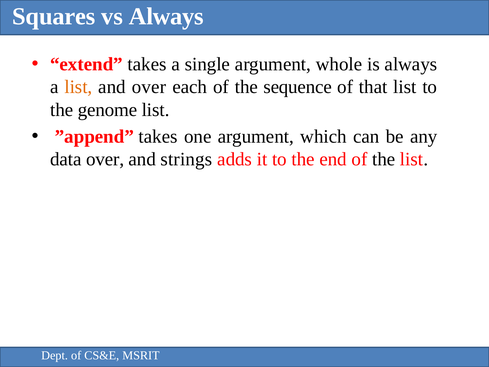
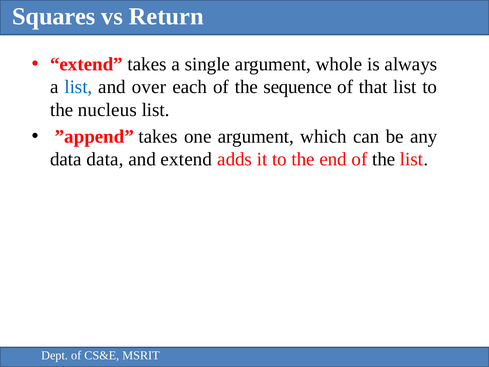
vs Always: Always -> Return
list at (78, 87) colour: orange -> blue
genome: genome -> nucleus
data over: over -> data
and strings: strings -> extend
